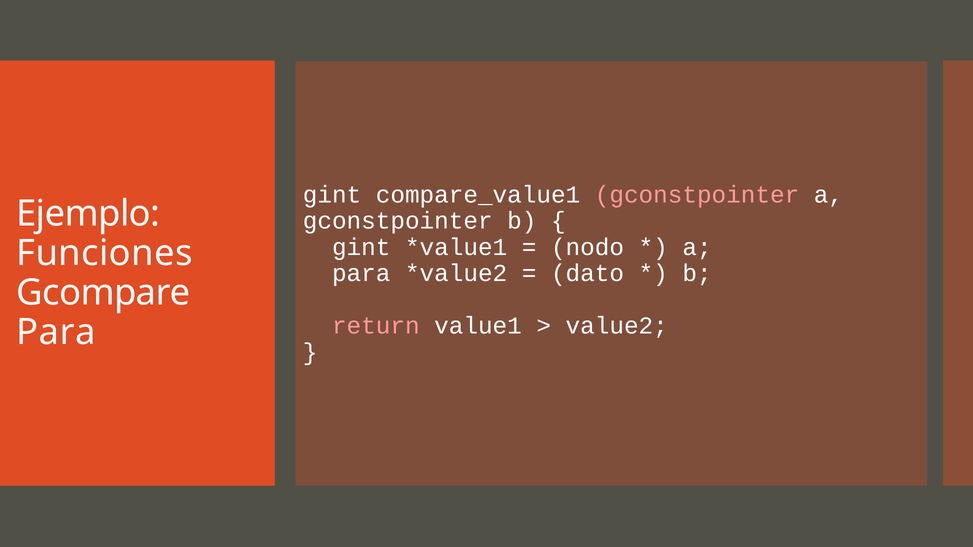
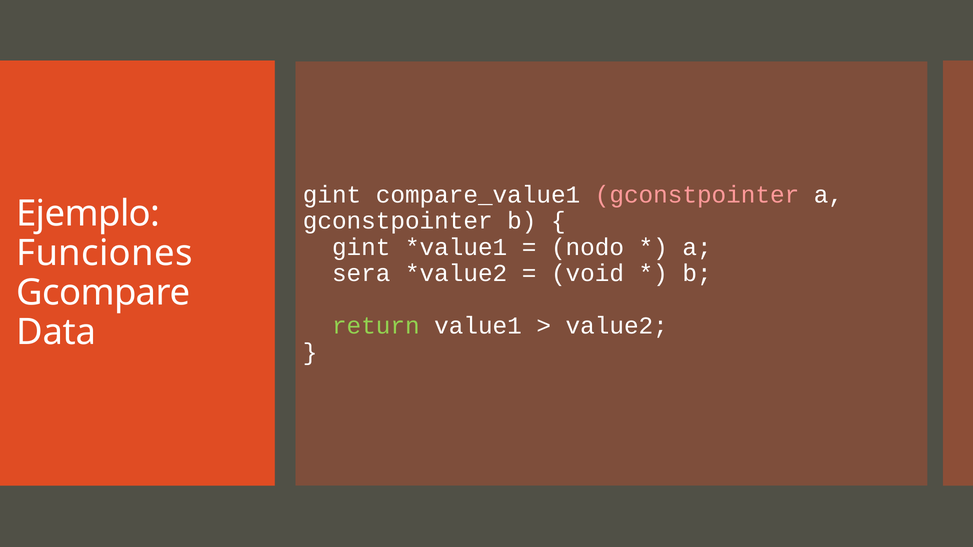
para at (361, 273): para -> sera
dato: dato -> void
return colour: pink -> light green
Para at (56, 332): Para -> Data
